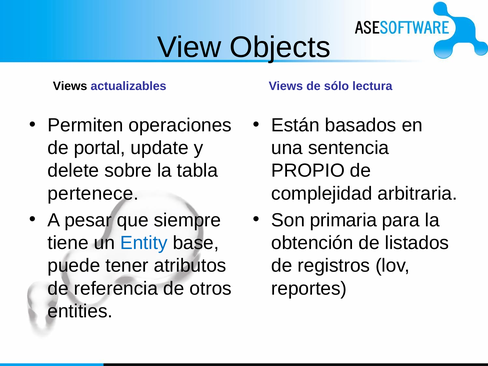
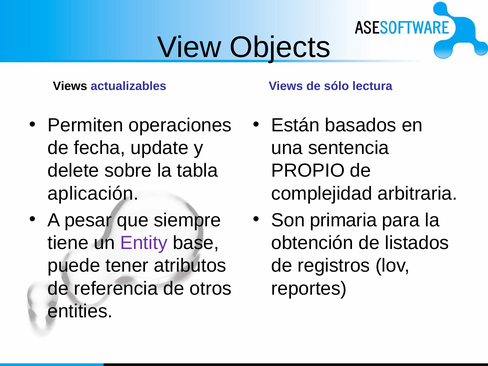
portal: portal -> fecha
pertenece: pertenece -> aplicación
Entity colour: blue -> purple
